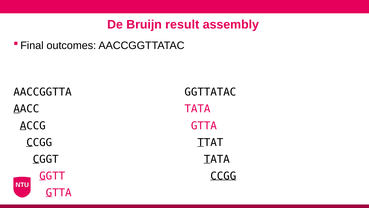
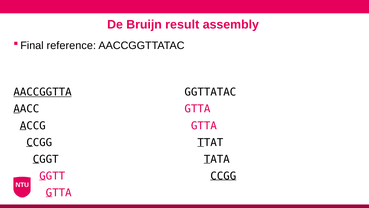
outcomes: outcomes -> reference
AACCGGTTA underline: none -> present
TATA at (197, 109): TATA -> GTTA
